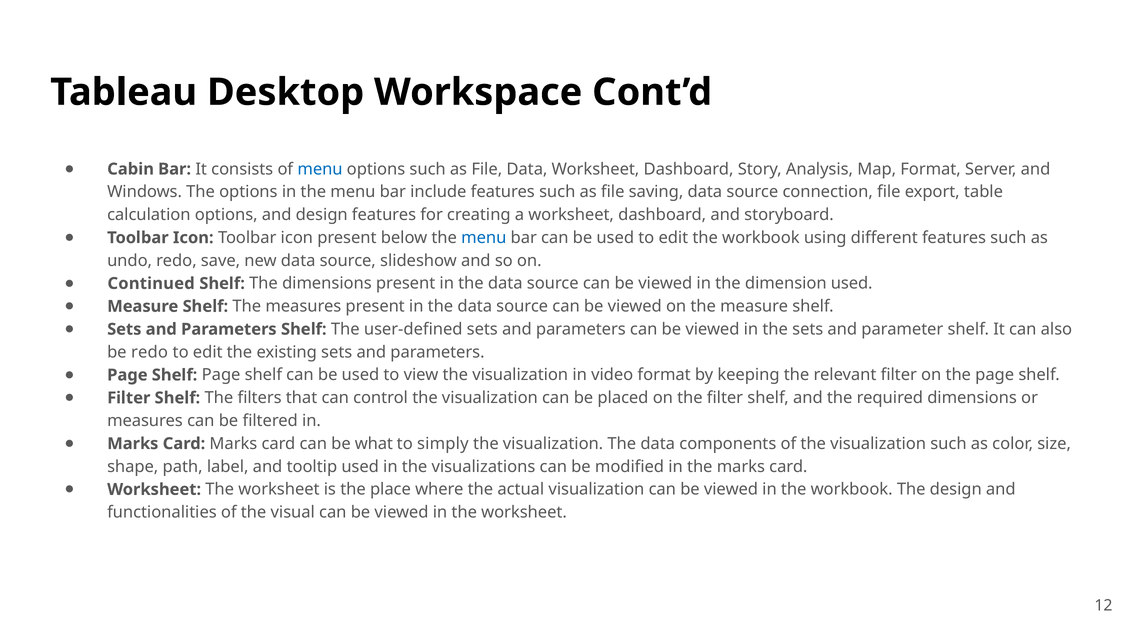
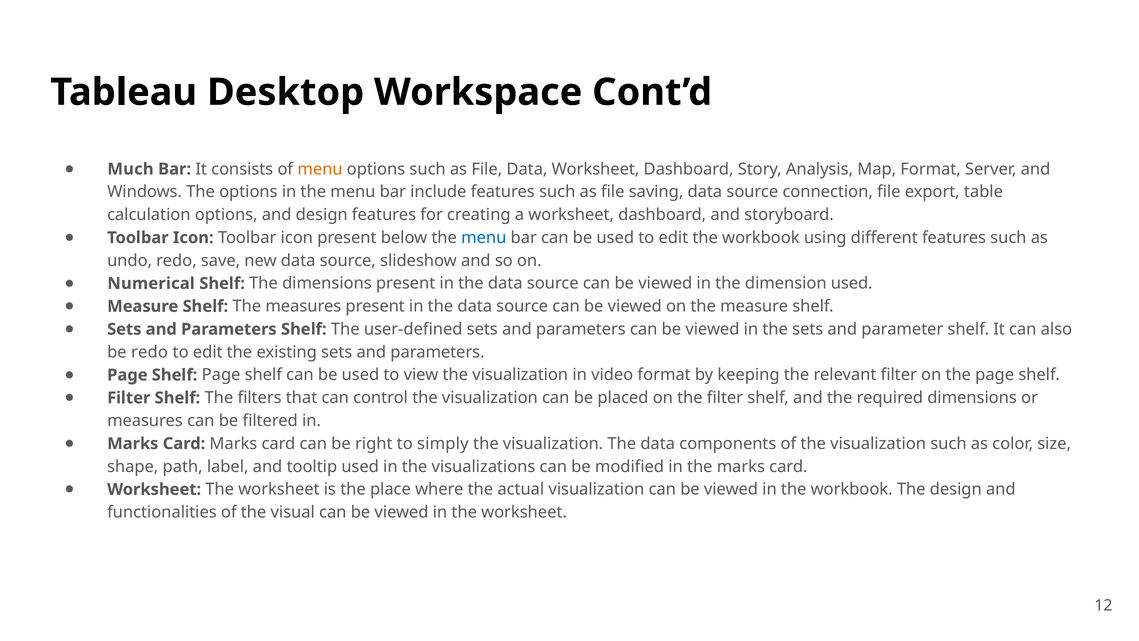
Cabin: Cabin -> Much
menu at (320, 169) colour: blue -> orange
Continued: Continued -> Numerical
what: what -> right
